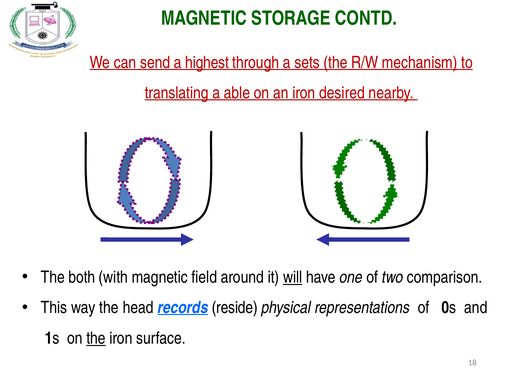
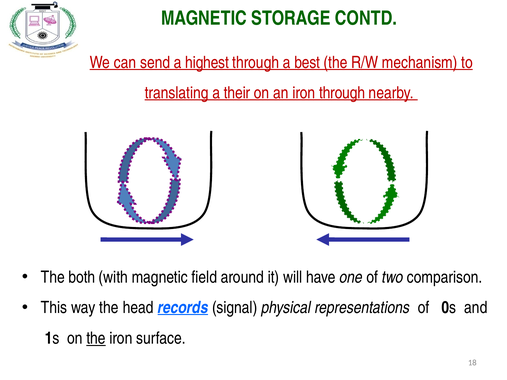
sets: sets -> best
able: able -> their
iron desired: desired -> through
will underline: present -> none
reside: reside -> signal
